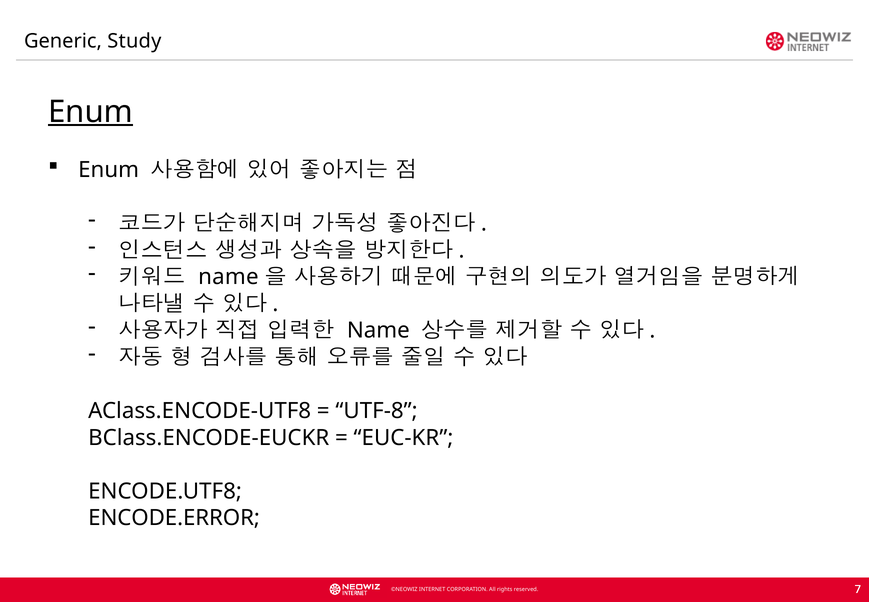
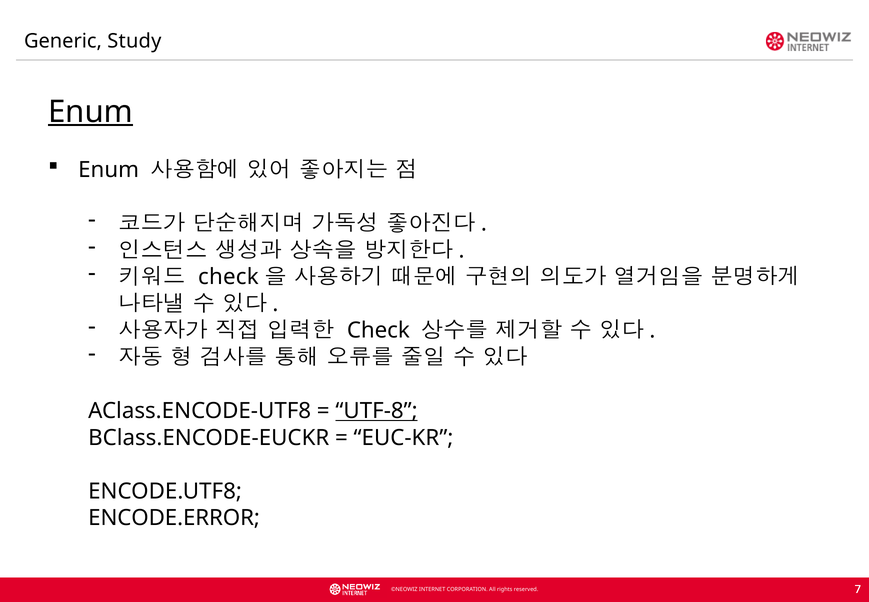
name at (228, 277): name -> check
Name at (378, 330): Name -> Check
UTF-8 underline: none -> present
